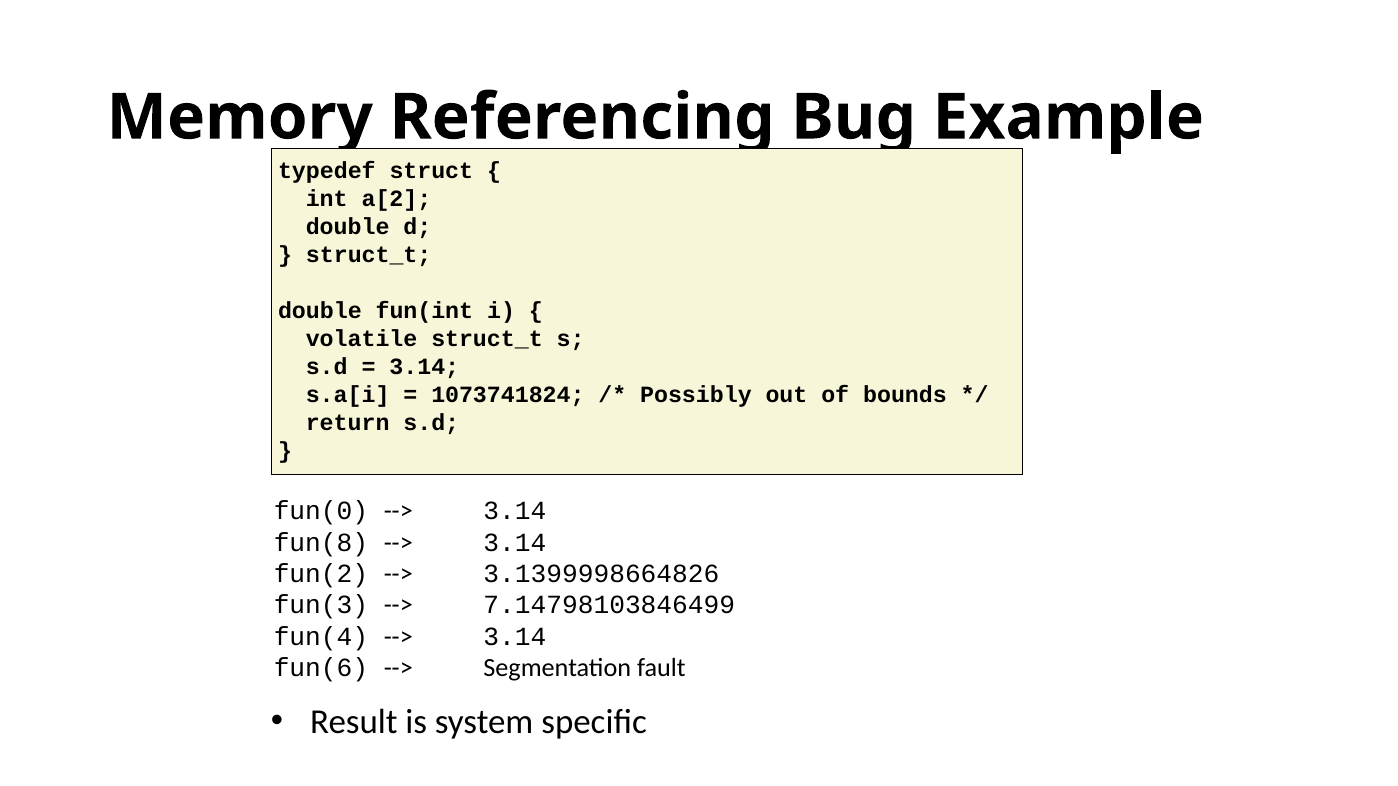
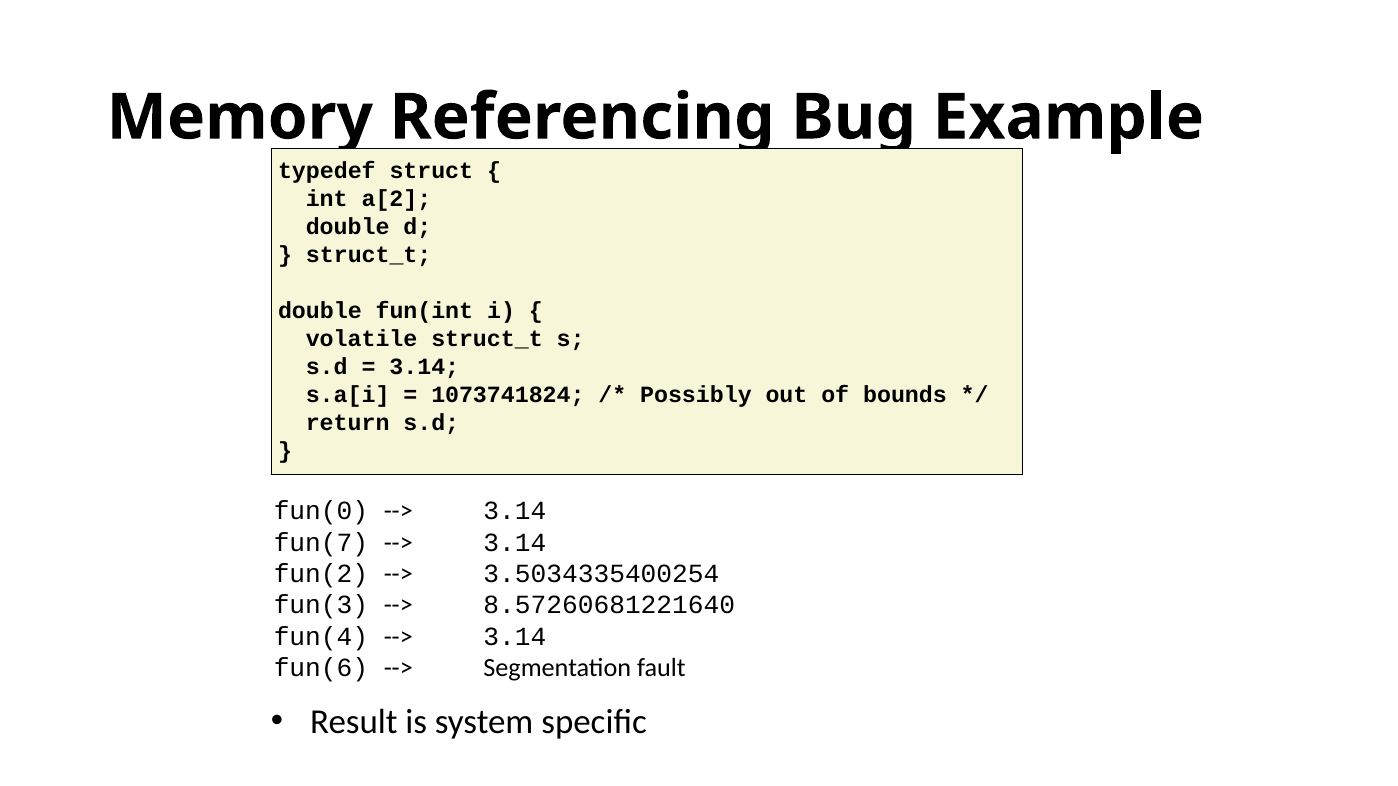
fun(8: fun(8 -> fun(7
3.1399998664826: 3.1399998664826 -> 3.5034335400254
7.14798103846499: 7.14798103846499 -> 8.57260681221640
